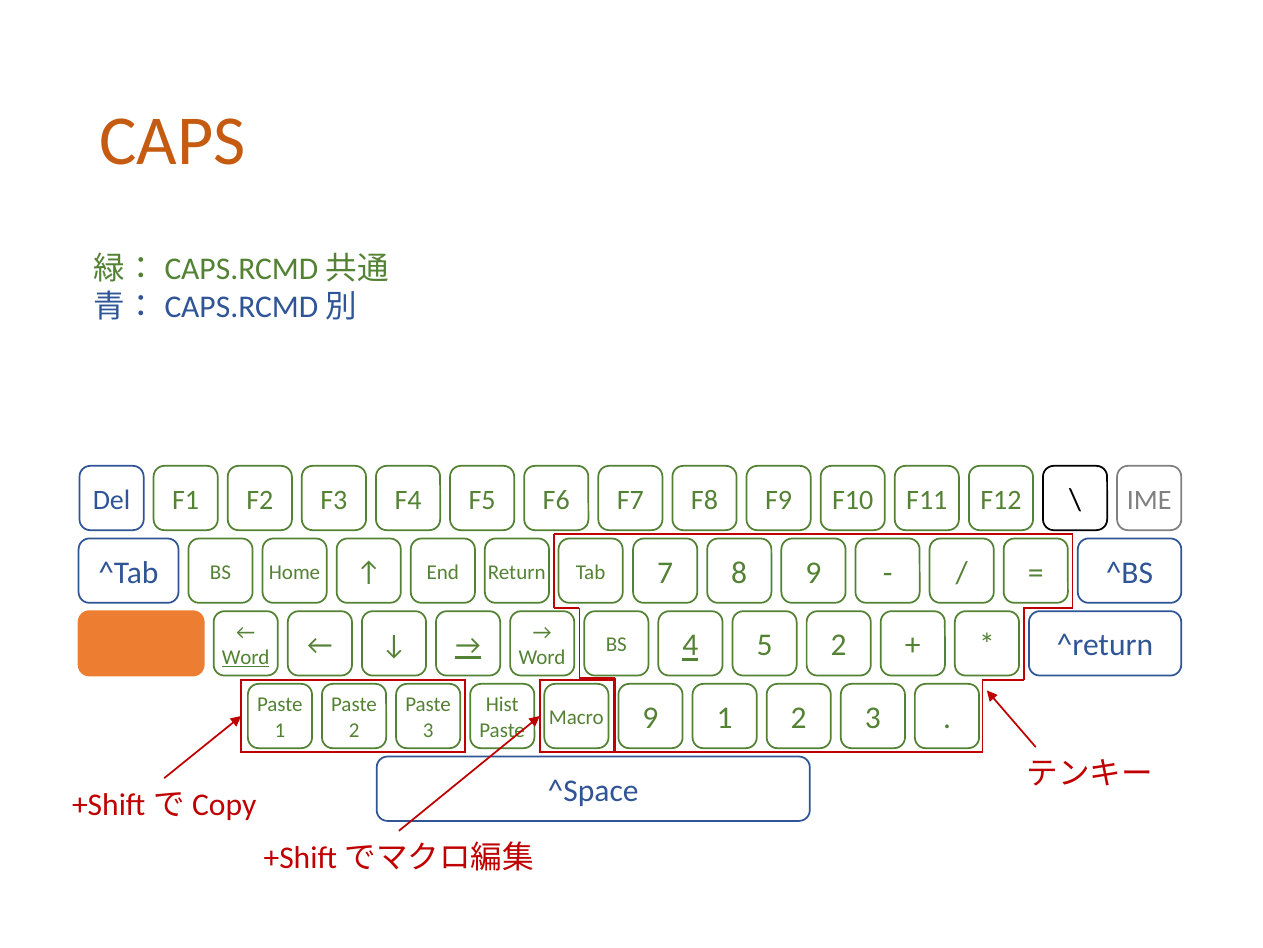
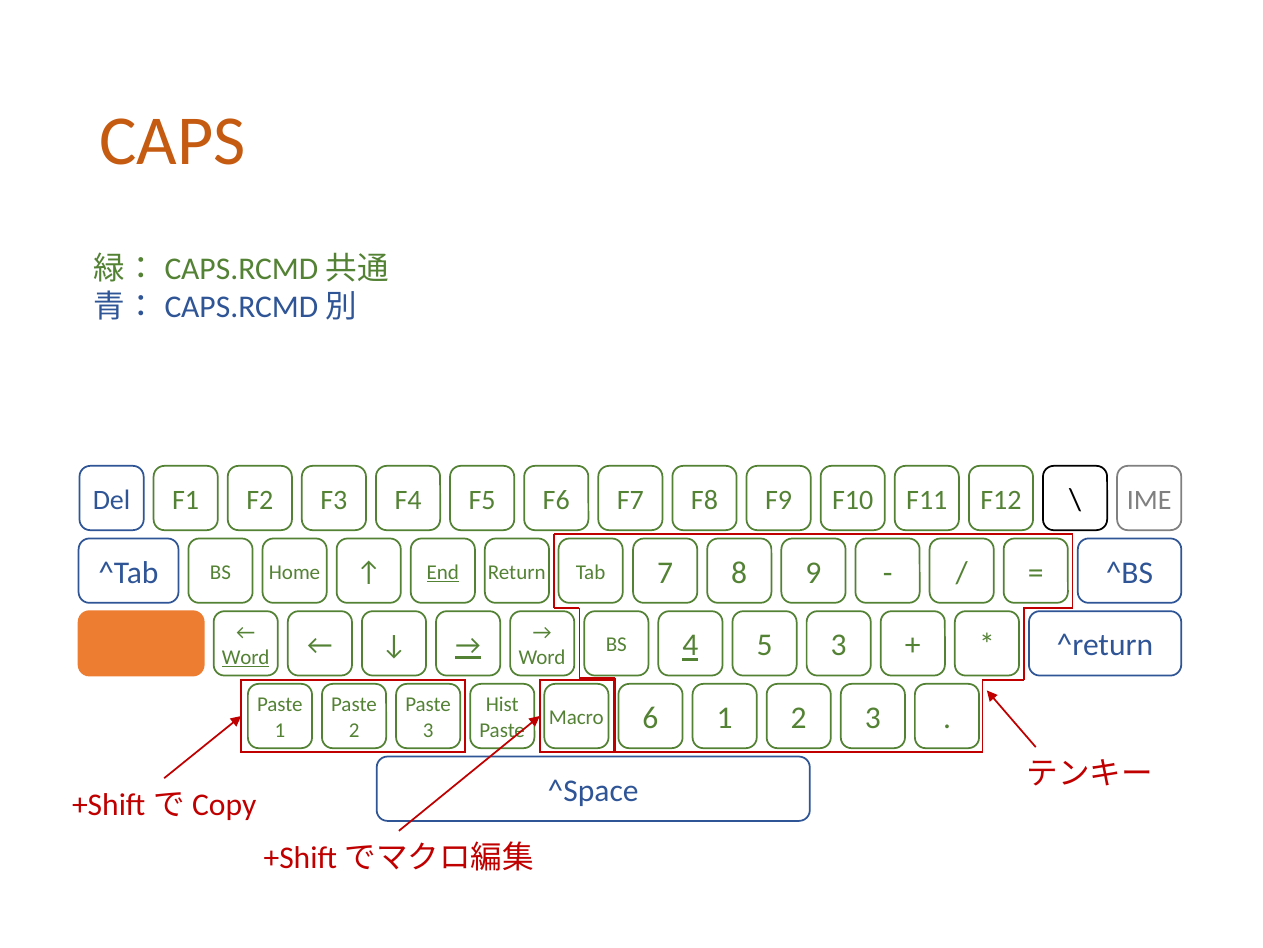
End underline: none -> present
5 2: 2 -> 3
Macro 9: 9 -> 6
